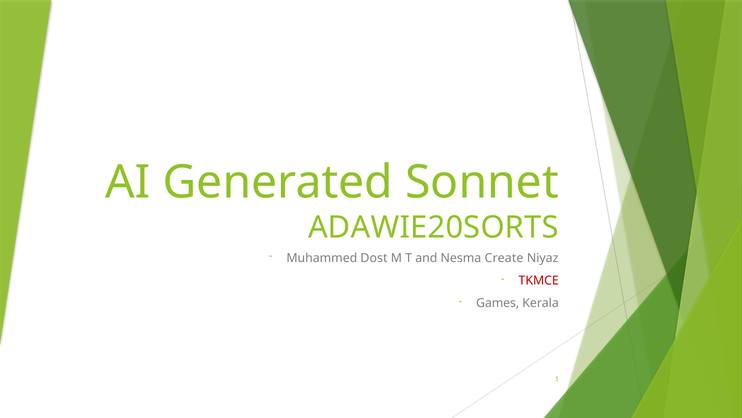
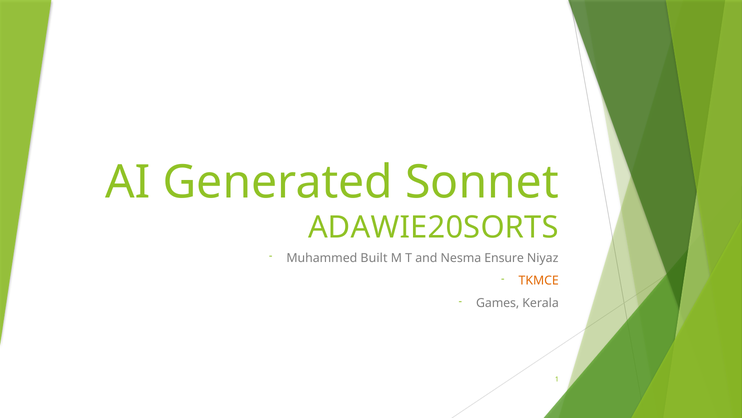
Dost: Dost -> Built
Create: Create -> Ensure
TKMCE colour: red -> orange
